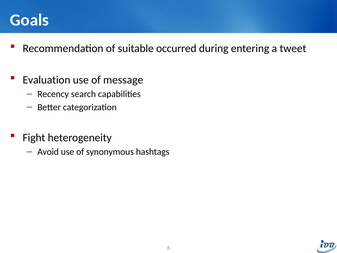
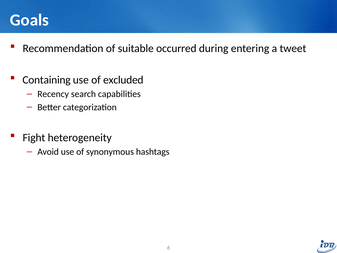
Evaluation: Evaluation -> Containing
message: message -> excluded
